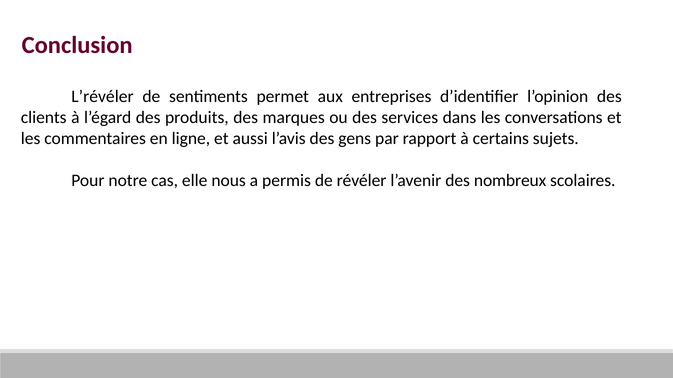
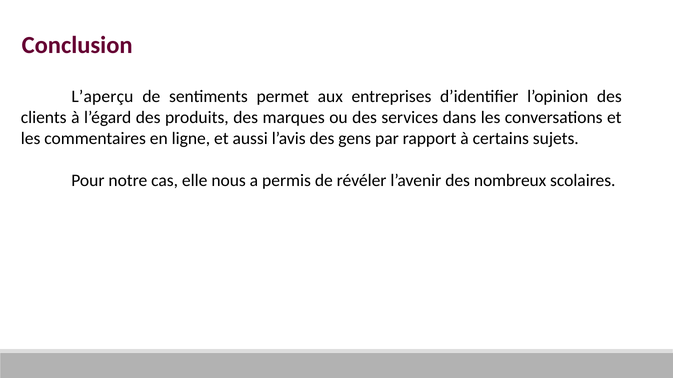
L’révéler: L’révéler -> L’aperçu
